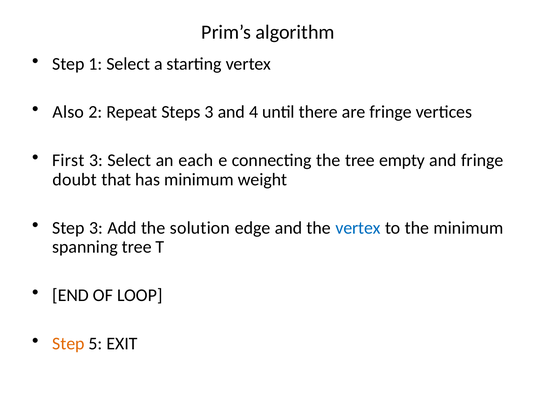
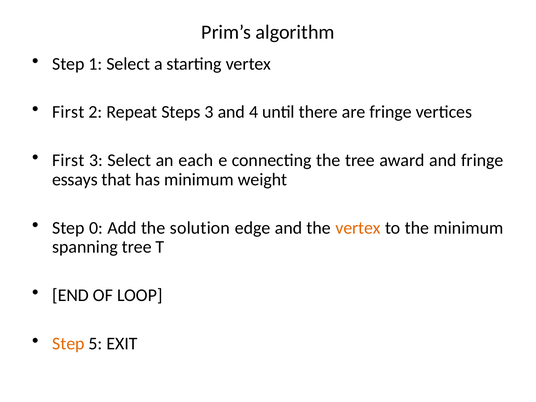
Also at (68, 112): Also -> First
empty: empty -> award
doubt: doubt -> essays
Step 3: 3 -> 0
vertex at (358, 228) colour: blue -> orange
